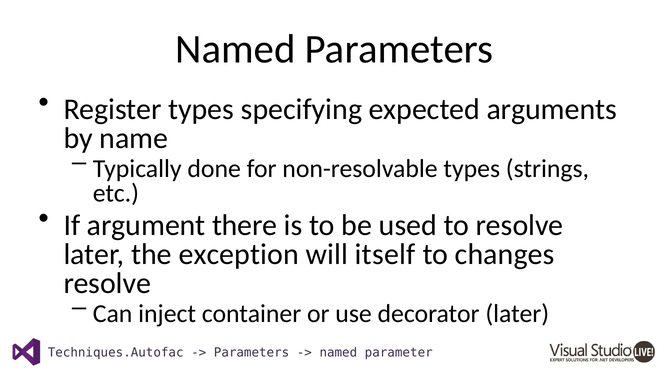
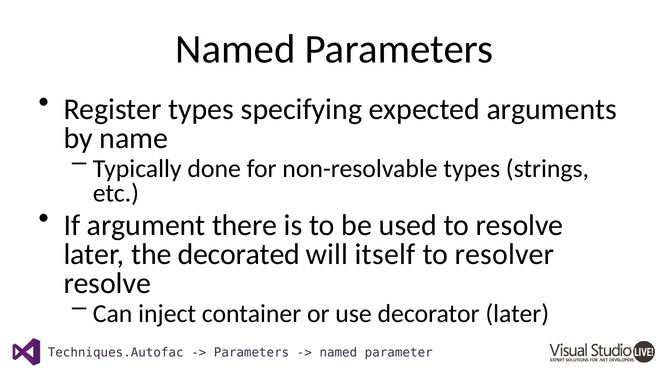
exception: exception -> decorated
changes: changes -> resolver
